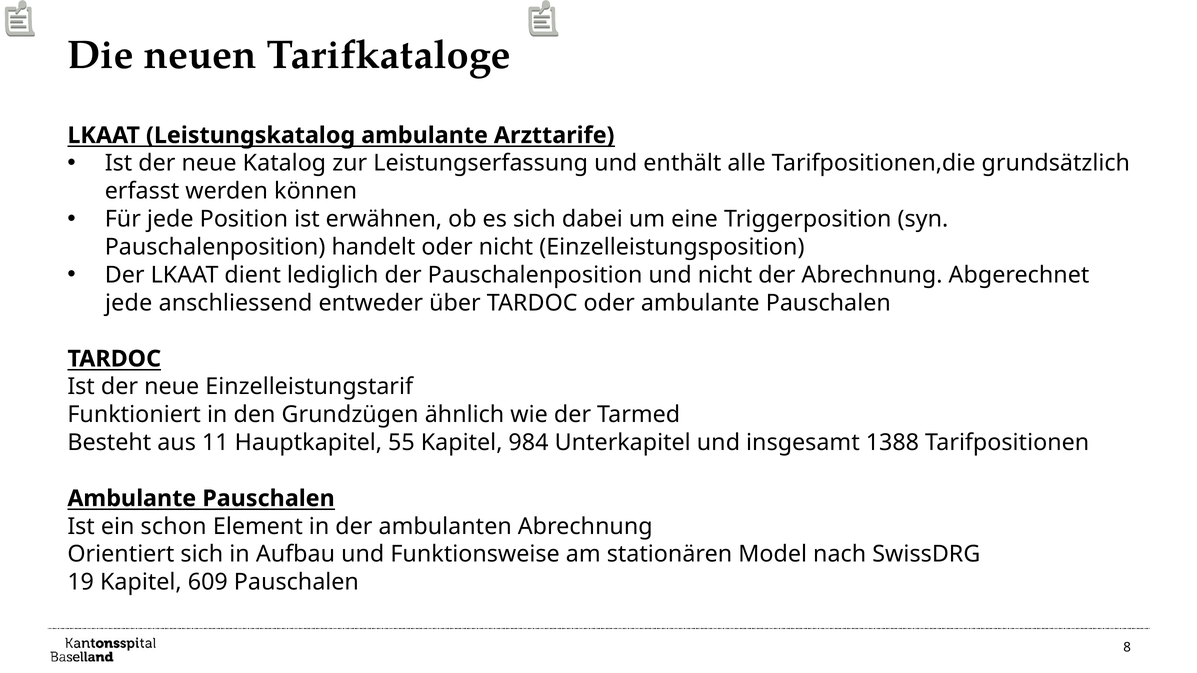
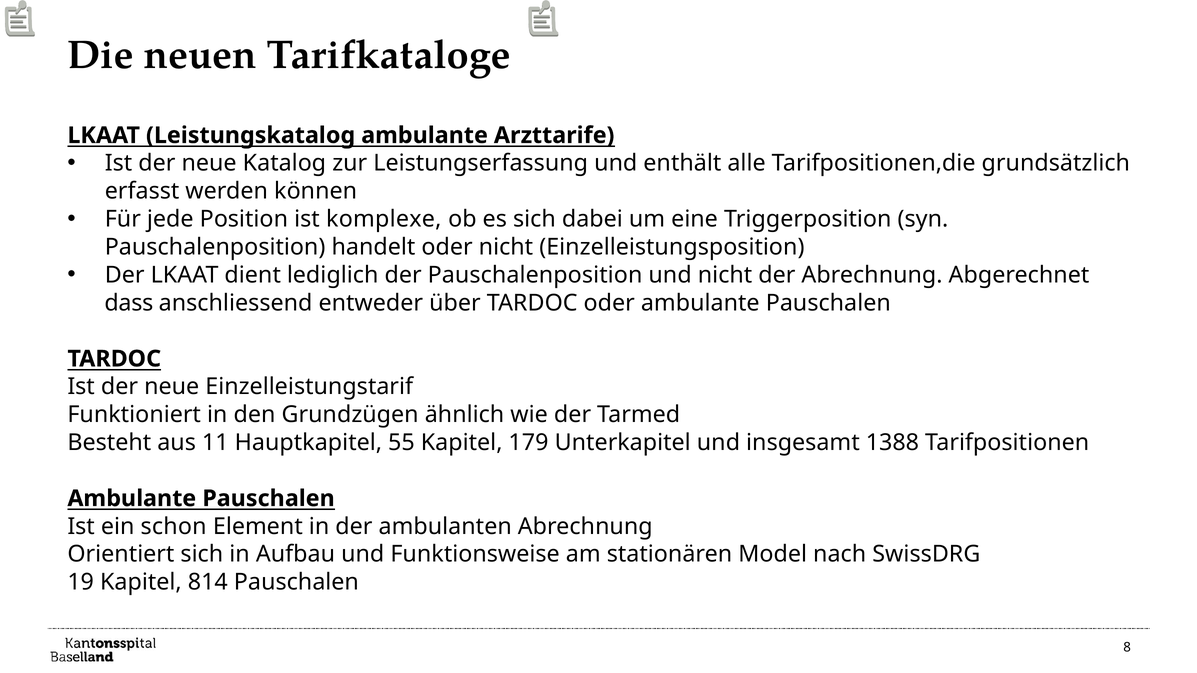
erwähnen: erwähnen -> komplexe
jede at (129, 303): jede -> dass
984: 984 -> 179
609: 609 -> 814
